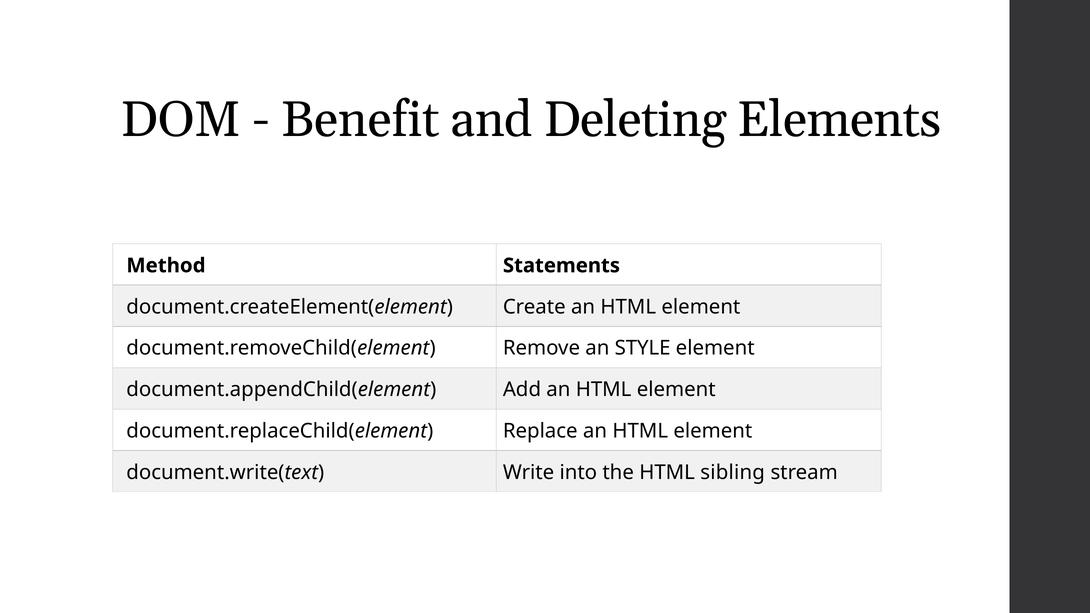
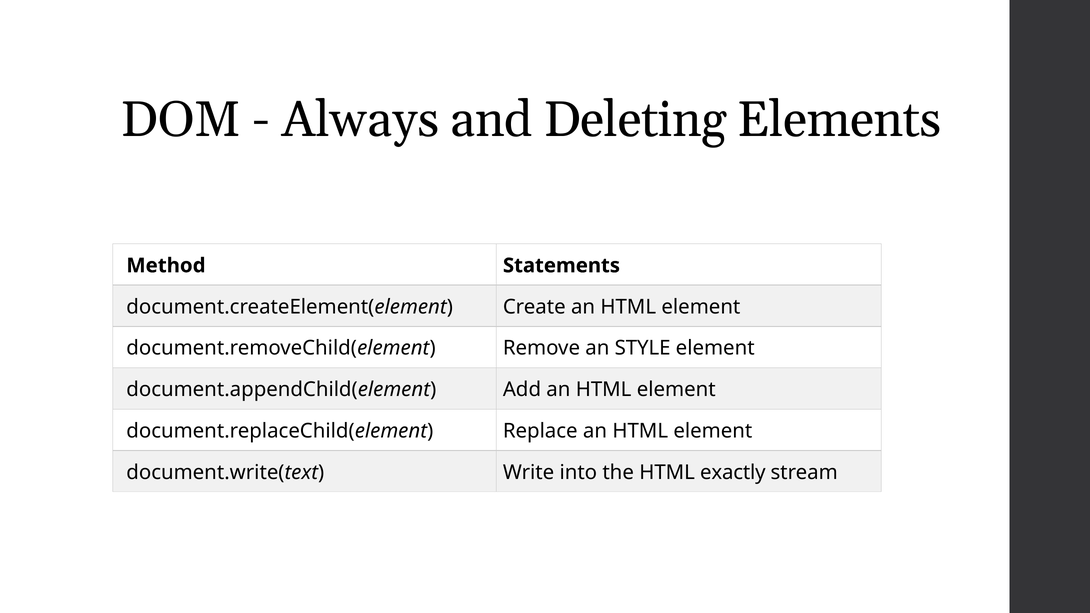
Benefit: Benefit -> Always
sibling: sibling -> exactly
